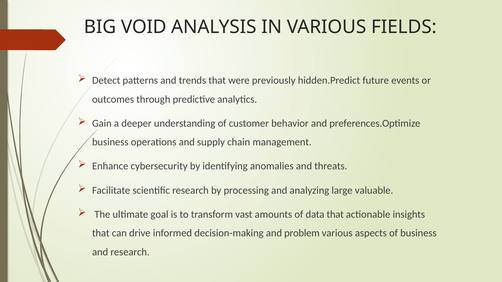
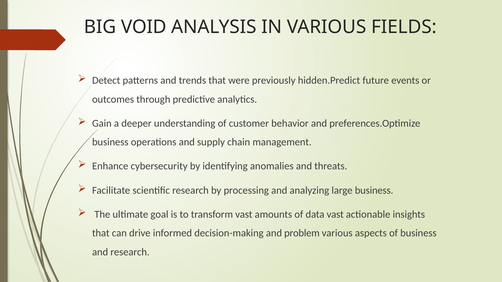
large valuable: valuable -> business
data that: that -> vast
